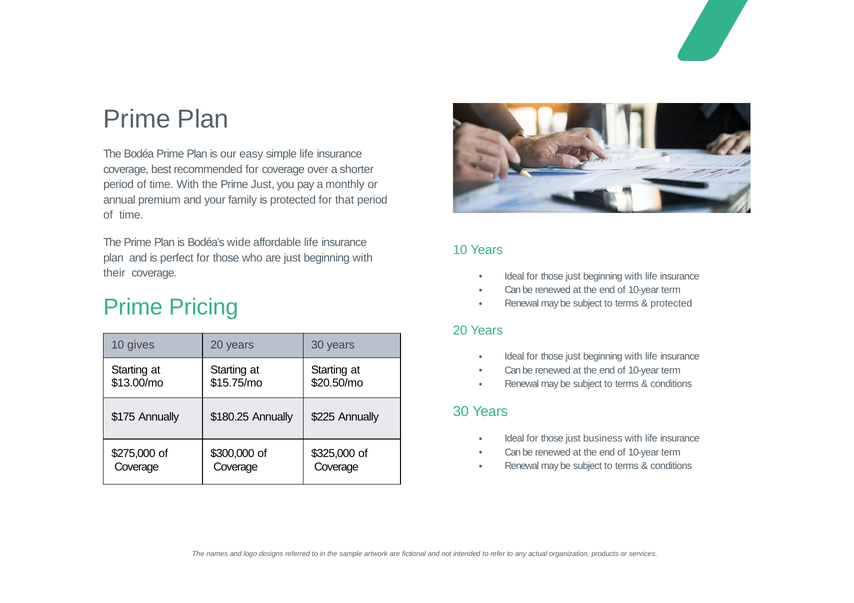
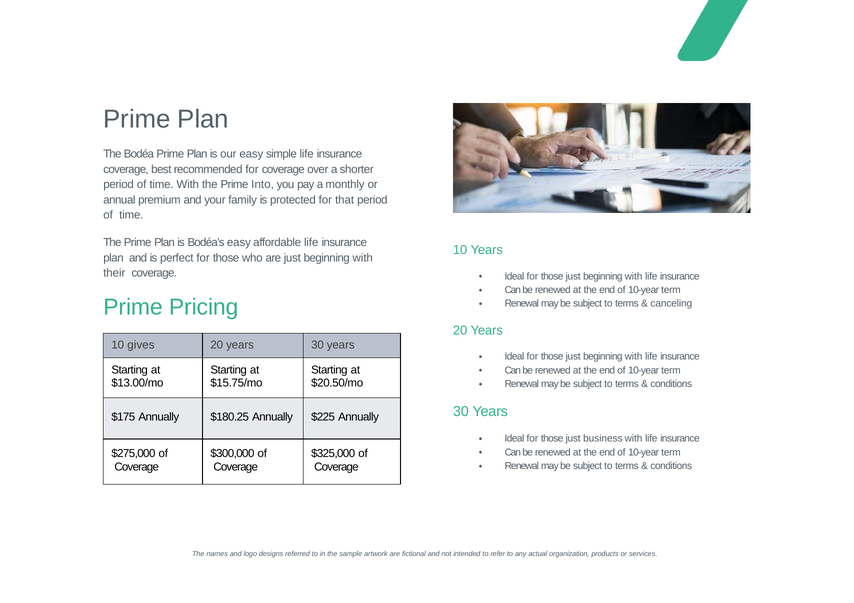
Prime Just: Just -> Into
Bodéa’s wide: wide -> easy
protected at (671, 303): protected -> canceling
